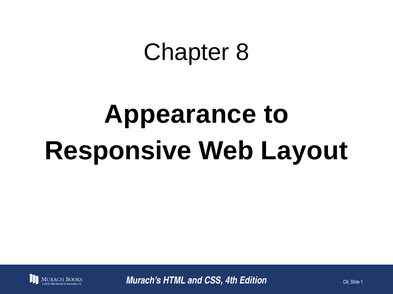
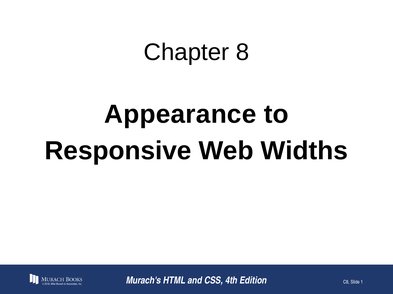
Layout: Layout -> Widths
